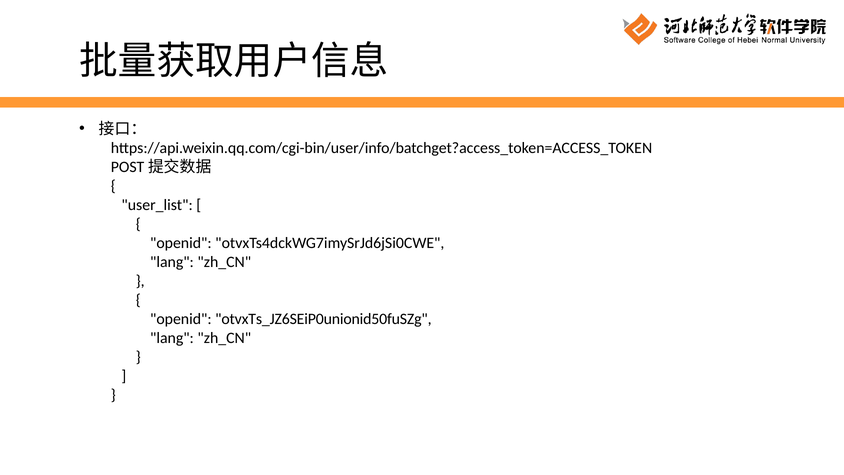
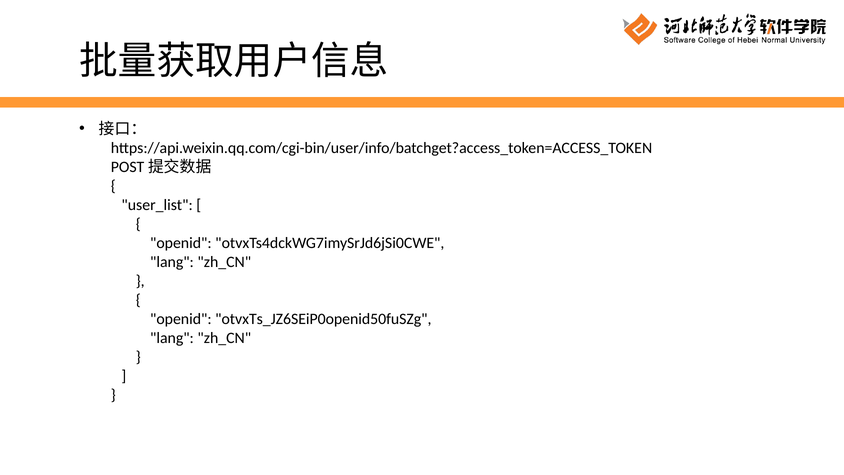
otvxTs_JZ6SEiP0unionid50fuSZg: otvxTs_JZ6SEiP0unionid50fuSZg -> otvxTs_JZ6SEiP0openid50fuSZg
